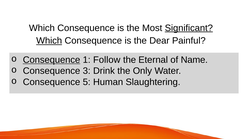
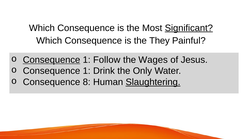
Which at (49, 41) underline: present -> none
Dear: Dear -> They
Eternal: Eternal -> Wages
Name: Name -> Jesus
3 at (87, 71): 3 -> 1
5: 5 -> 8
Slaughtering underline: none -> present
